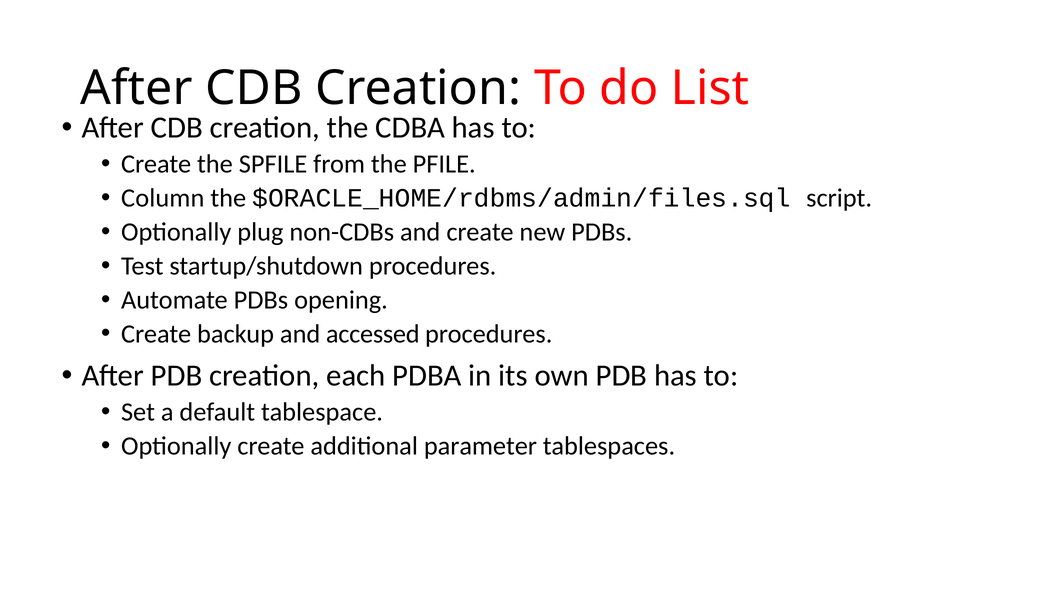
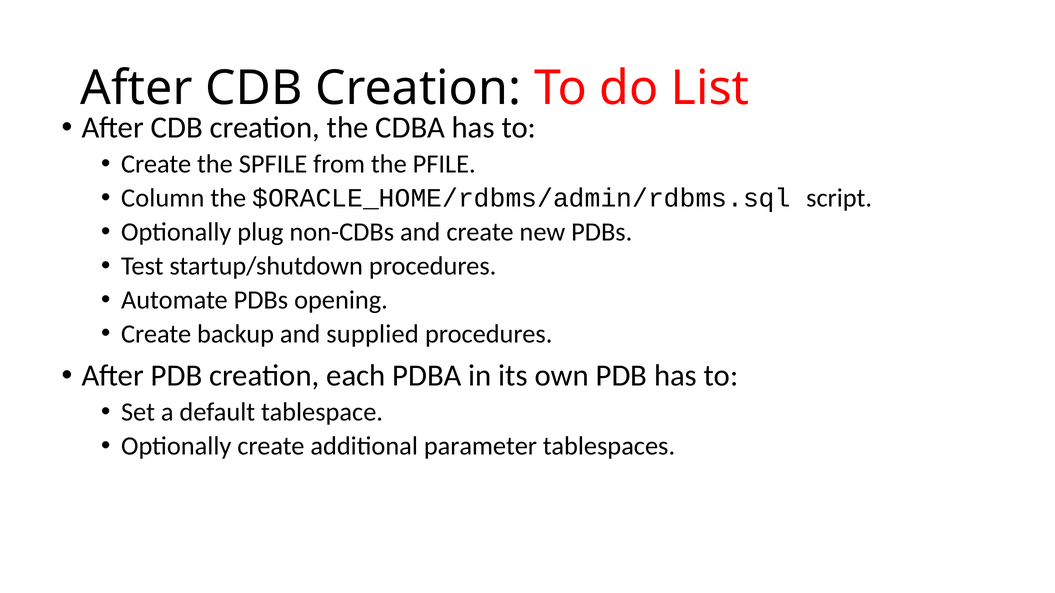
$ORACLE_HOME/rdbms/admin/files.sql: $ORACLE_HOME/rdbms/admin/files.sql -> $ORACLE_HOME/rdbms/admin/rdbms.sql
accessed: accessed -> supplied
